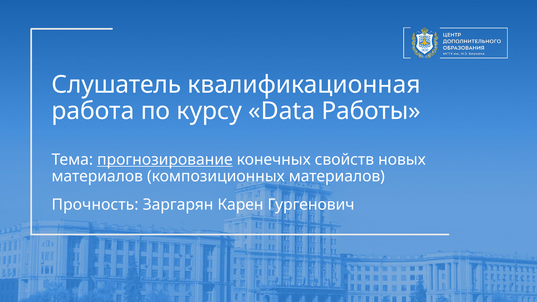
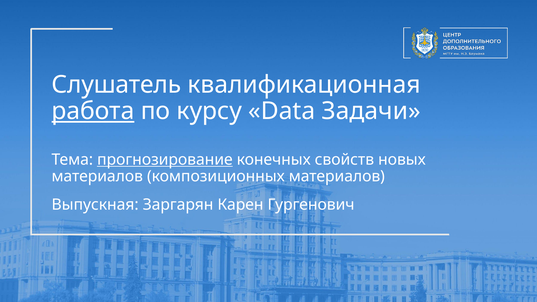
работа underline: none -> present
Работы: Работы -> Задачи
Прочность: Прочность -> Выпускная
